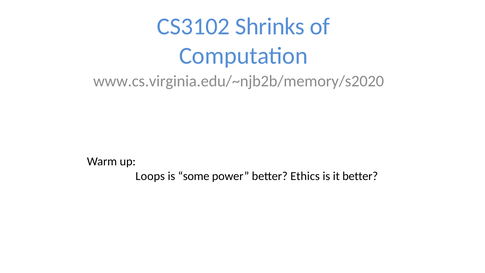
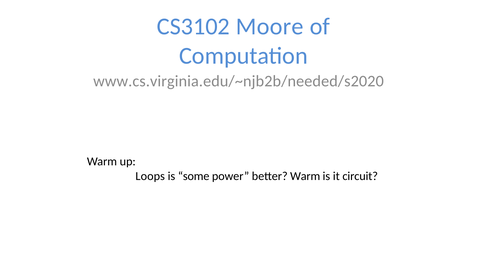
Shrinks: Shrinks -> Moore
www.cs.virginia.edu/~njb2b/memory/s2020: www.cs.virginia.edu/~njb2b/memory/s2020 -> www.cs.virginia.edu/~njb2b/needed/s2020
better Ethics: Ethics -> Warm
it better: better -> circuit
